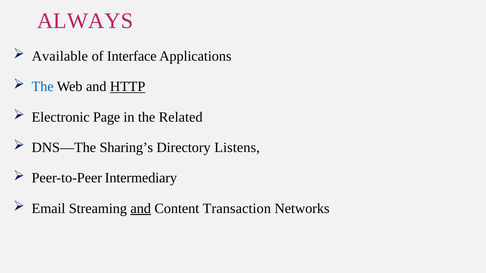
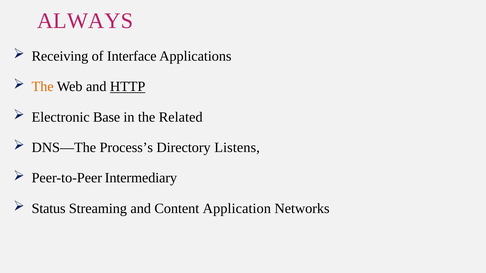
Available: Available -> Receiving
The at (43, 87) colour: blue -> orange
Page: Page -> Base
Sharing’s: Sharing’s -> Process’s
Email: Email -> Status
and at (141, 209) underline: present -> none
Transaction: Transaction -> Application
